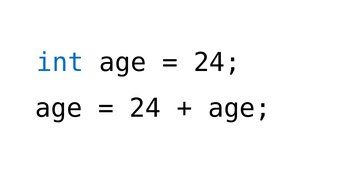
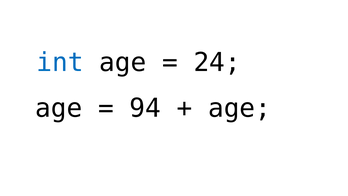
24 at (145, 108): 24 -> 94
